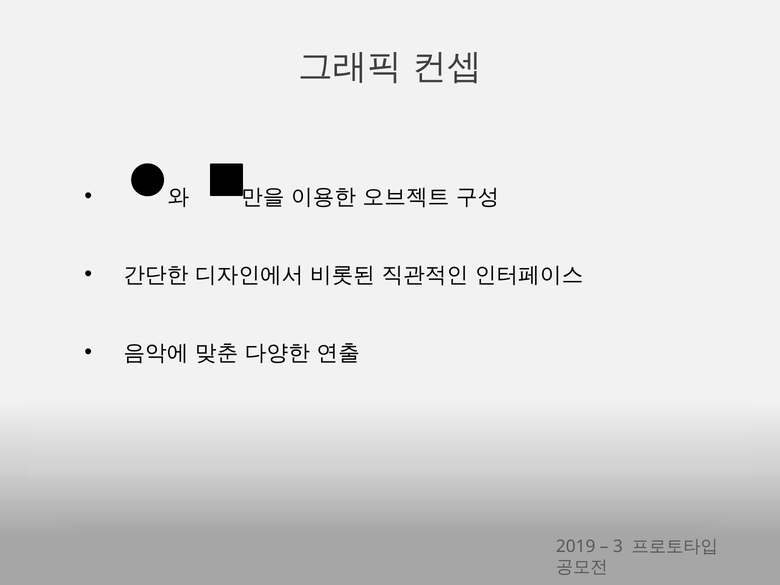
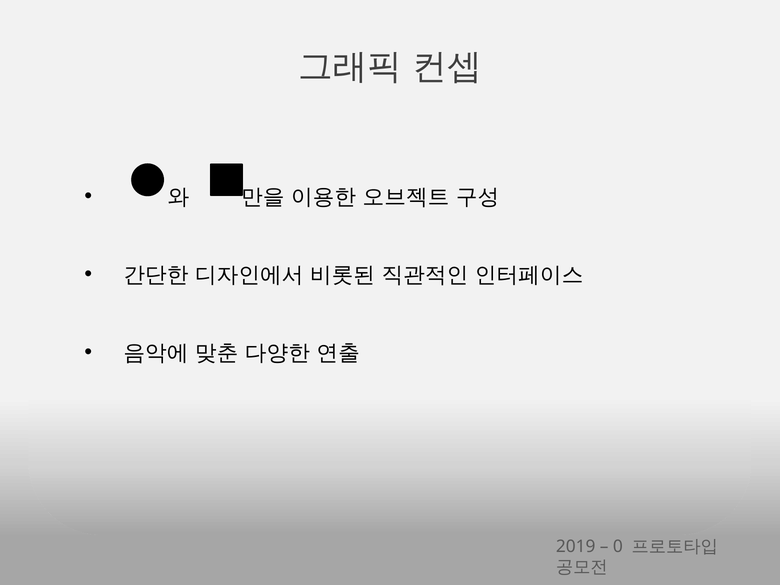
3: 3 -> 0
